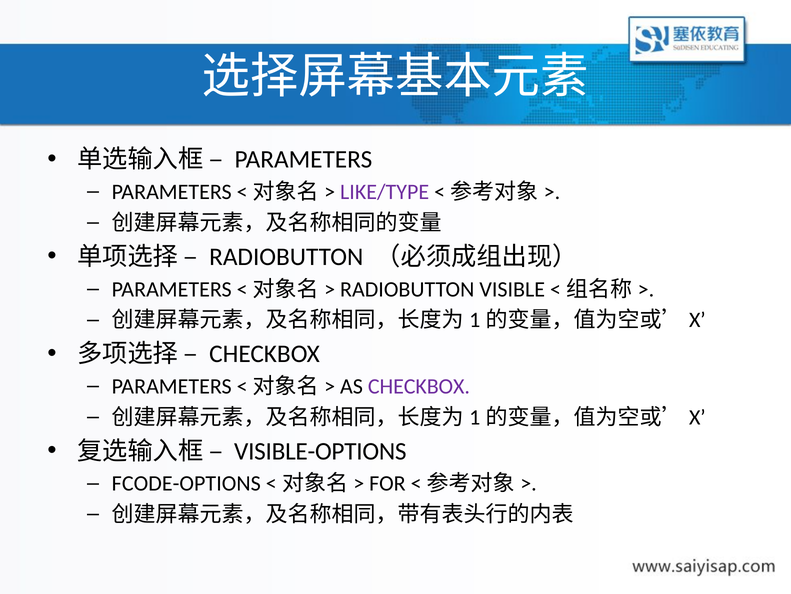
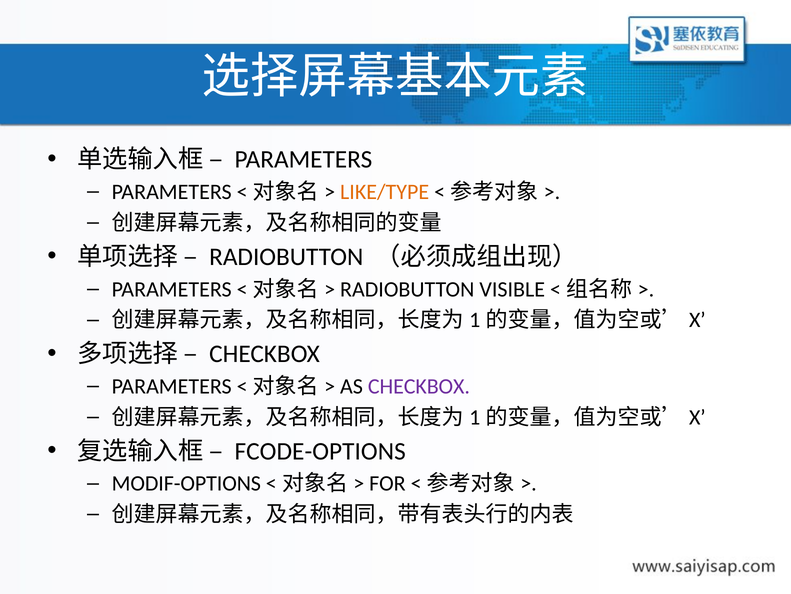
LIKE/TYPE colour: purple -> orange
VISIBLE-OPTIONS: VISIBLE-OPTIONS -> FCODE-OPTIONS
FCODE-OPTIONS: FCODE-OPTIONS -> MODIF-OPTIONS
